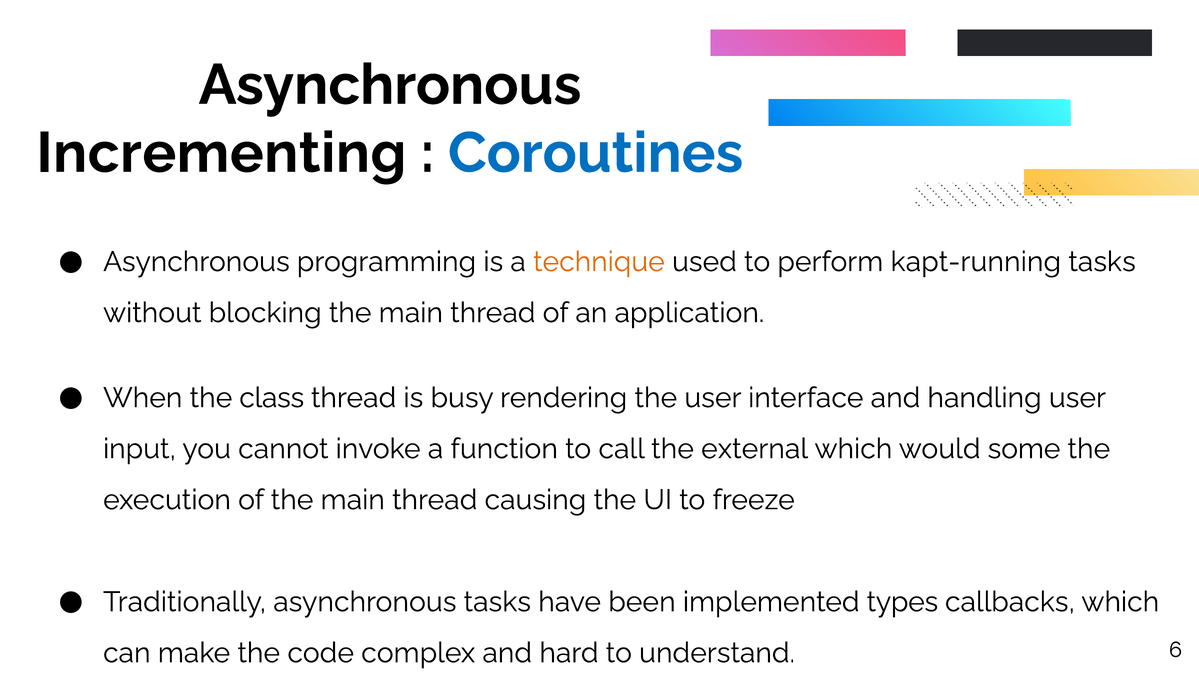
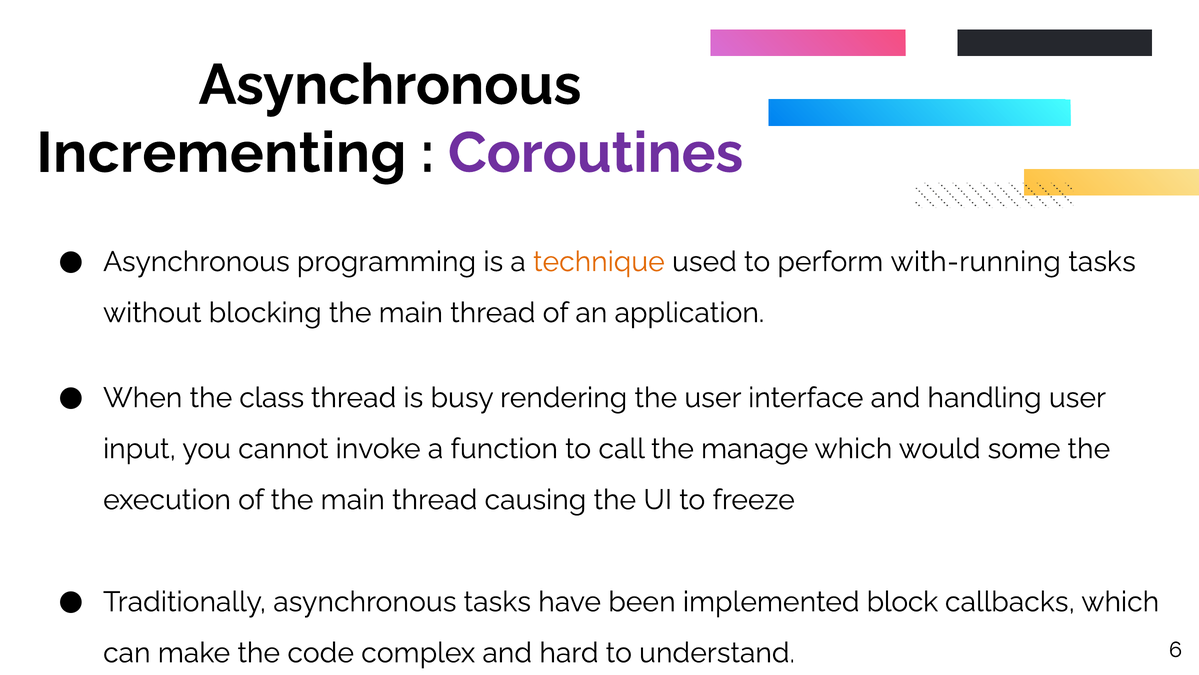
Coroutines colour: blue -> purple
kapt-running: kapt-running -> with-running
external: external -> manage
types: types -> block
